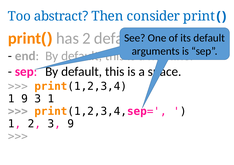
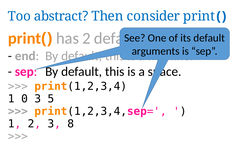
1 9: 9 -> 0
3 1: 1 -> 5
3 9: 9 -> 8
